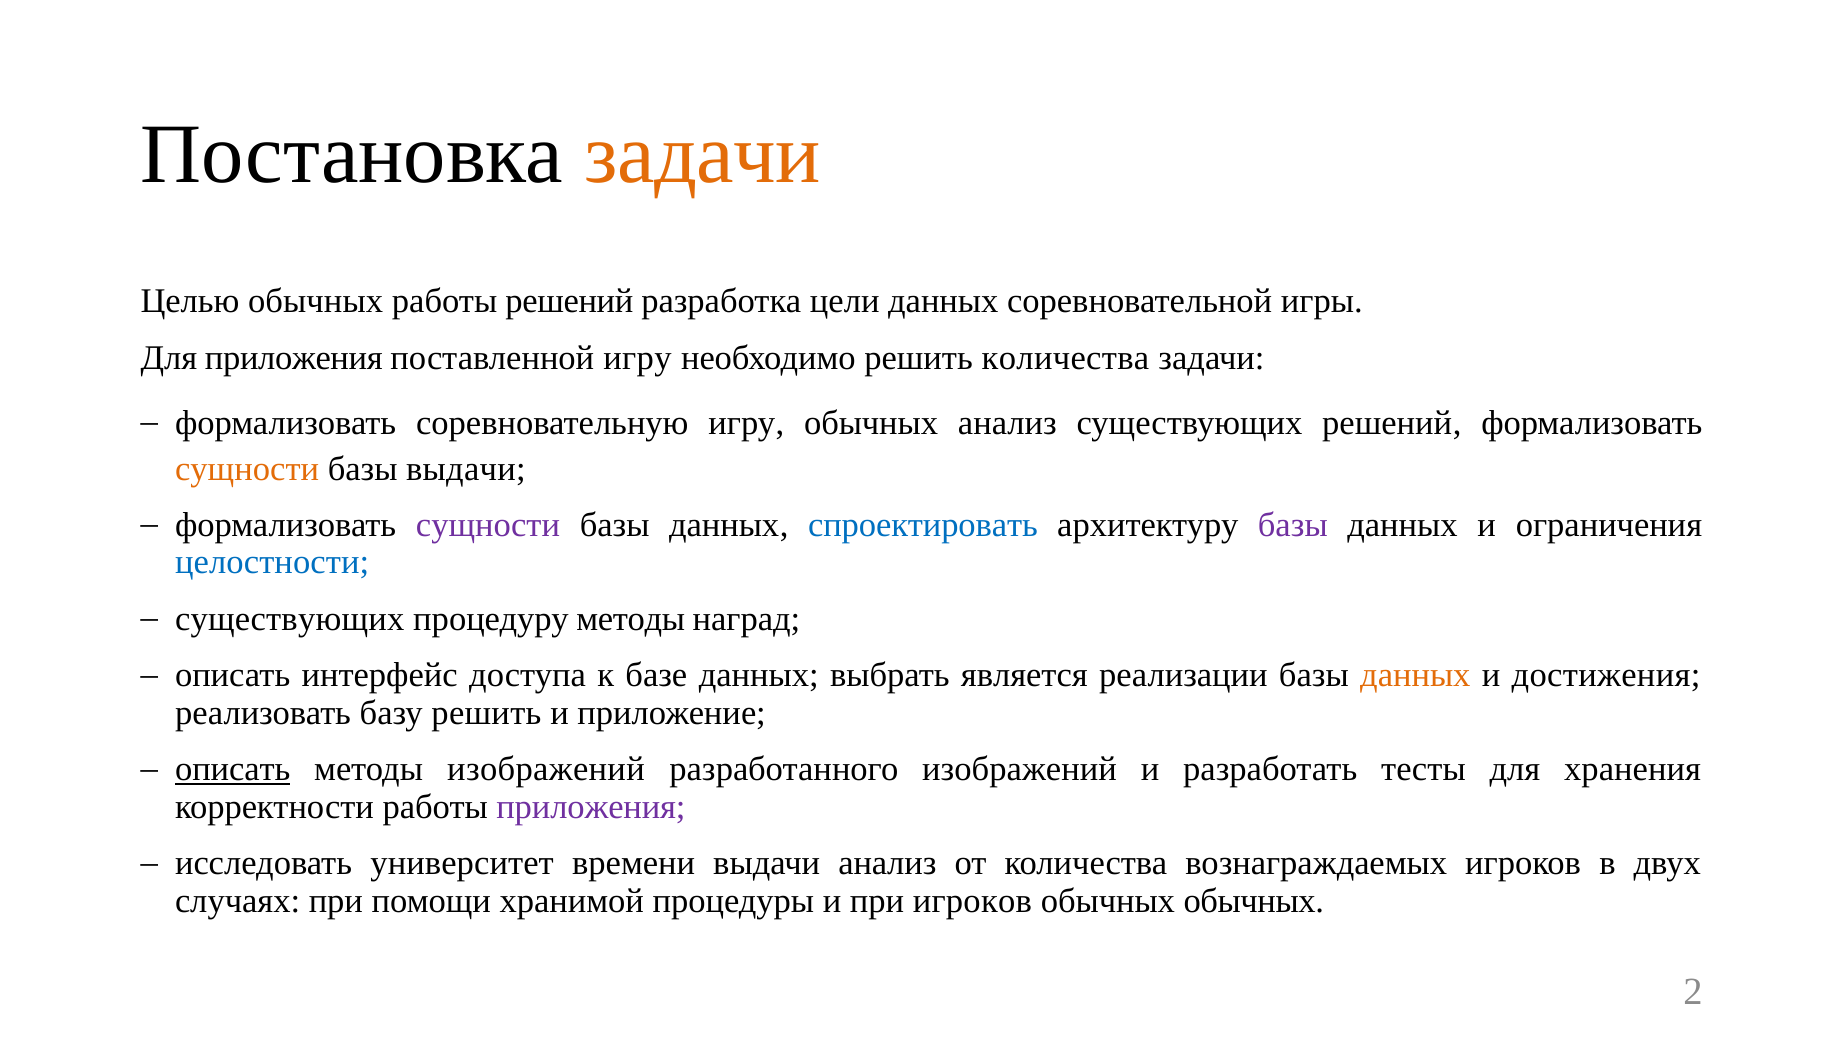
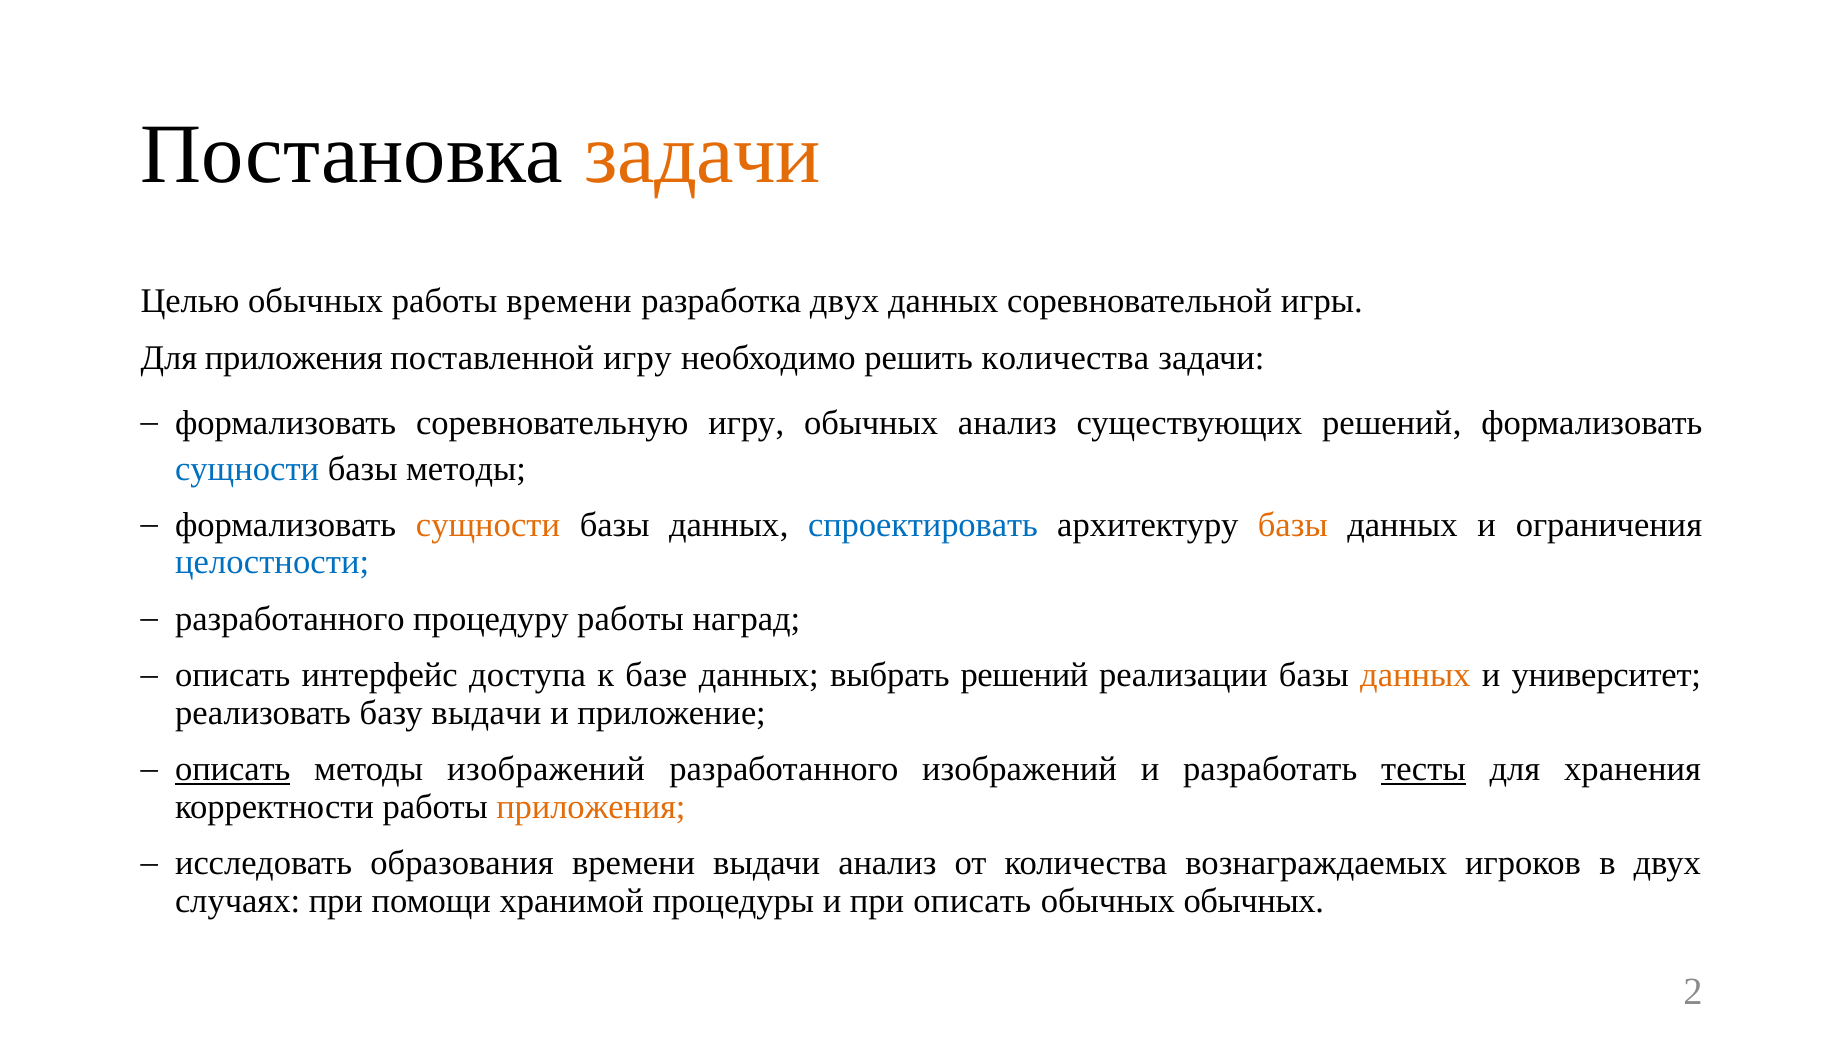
работы решений: решений -> времени
разработка цели: цели -> двух
сущности at (247, 469) colour: orange -> blue
базы выдачи: выдачи -> методы
сущности at (488, 525) colour: purple -> orange
базы at (1293, 525) colour: purple -> orange
существующих at (290, 619): существующих -> разработанного
процедуру методы: методы -> работы
выбрать является: является -> решений
достижения: достижения -> университет
базу решить: решить -> выдачи
тесты underline: none -> present
приложения at (591, 806) colour: purple -> orange
университет: университет -> образования
при игроков: игроков -> описать
